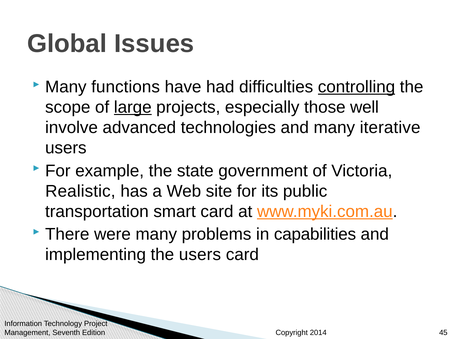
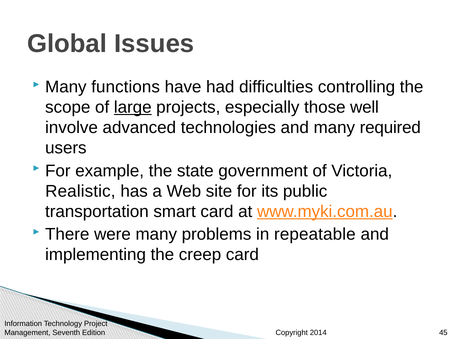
controlling underline: present -> none
iterative: iterative -> required
capabilities: capabilities -> repeatable
the users: users -> creep
